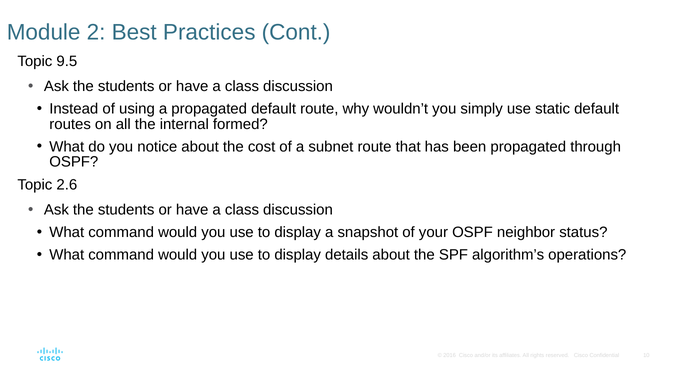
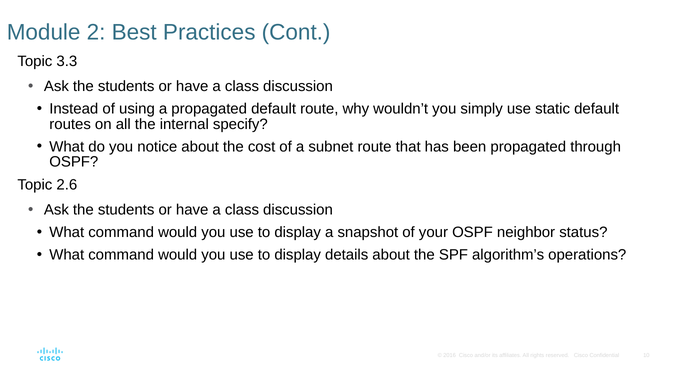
9.5: 9.5 -> 3.3
formed: formed -> specify
